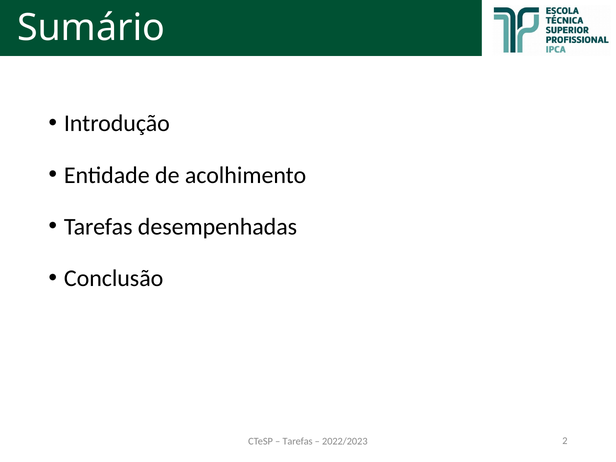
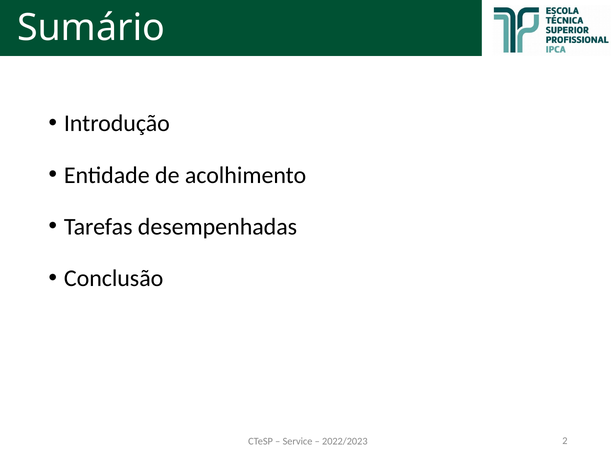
Tarefas at (298, 441): Tarefas -> Service
